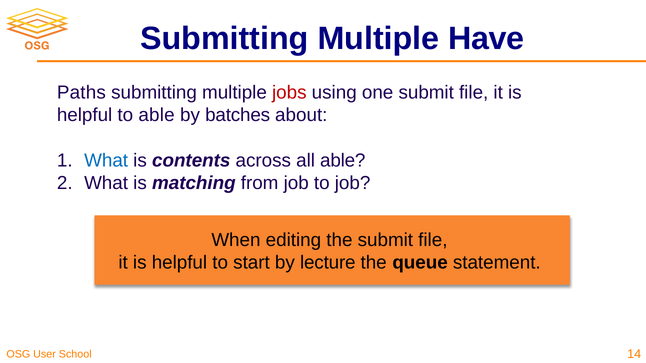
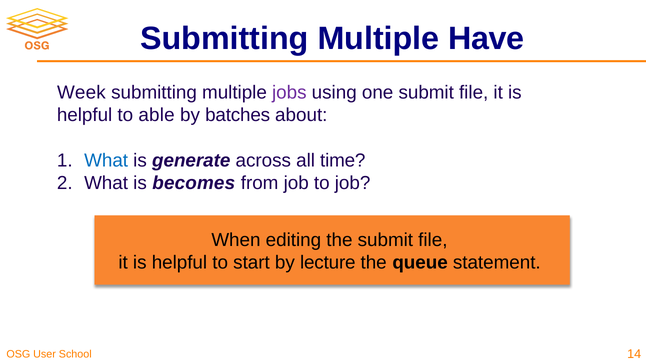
Paths: Paths -> Week
jobs colour: red -> purple
contents: contents -> generate
all able: able -> time
matching: matching -> becomes
